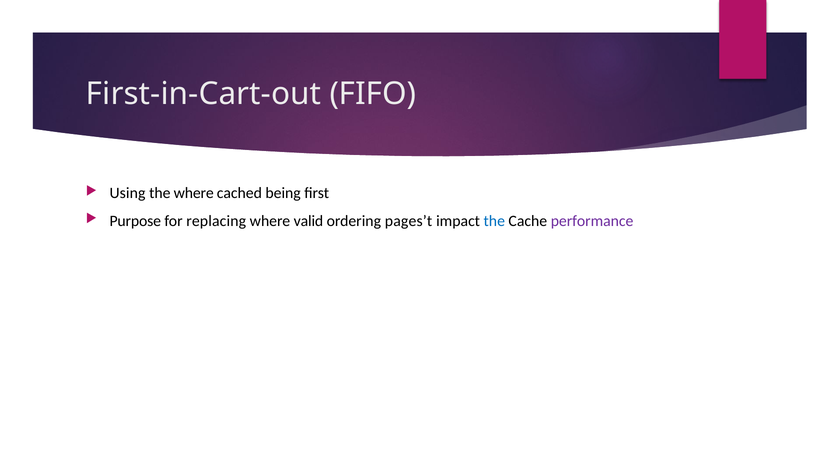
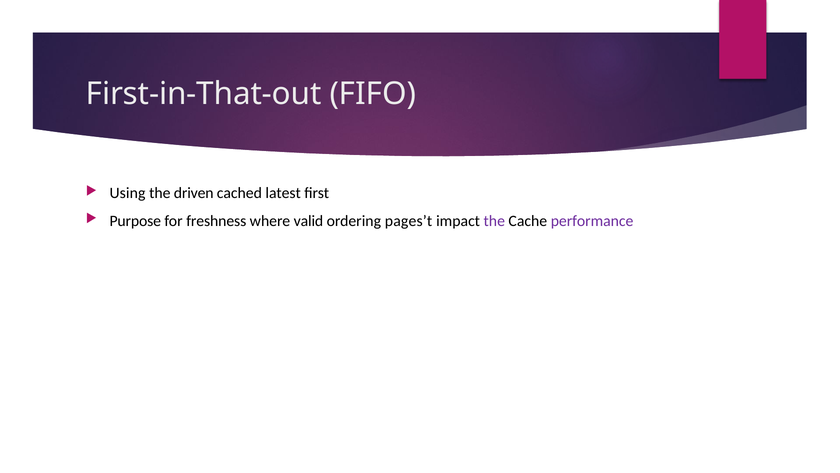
First-in-Cart-out: First-in-Cart-out -> First-in-That-out
the where: where -> driven
being: being -> latest
replacing: replacing -> freshness
the at (494, 221) colour: blue -> purple
